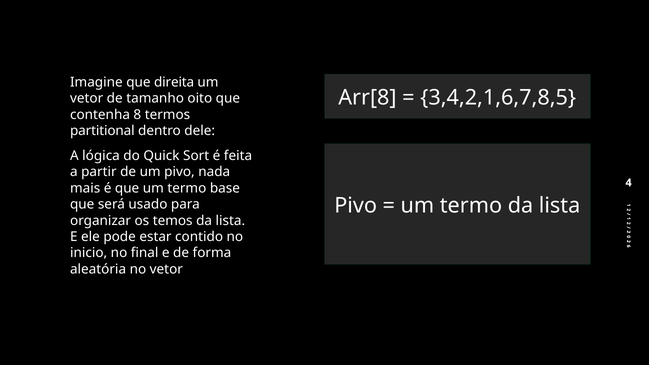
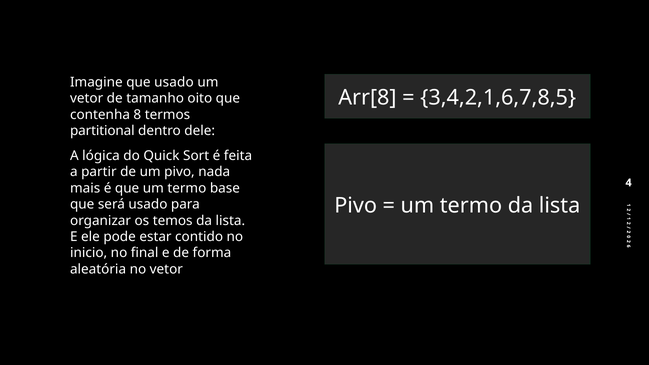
que direita: direita -> usado
